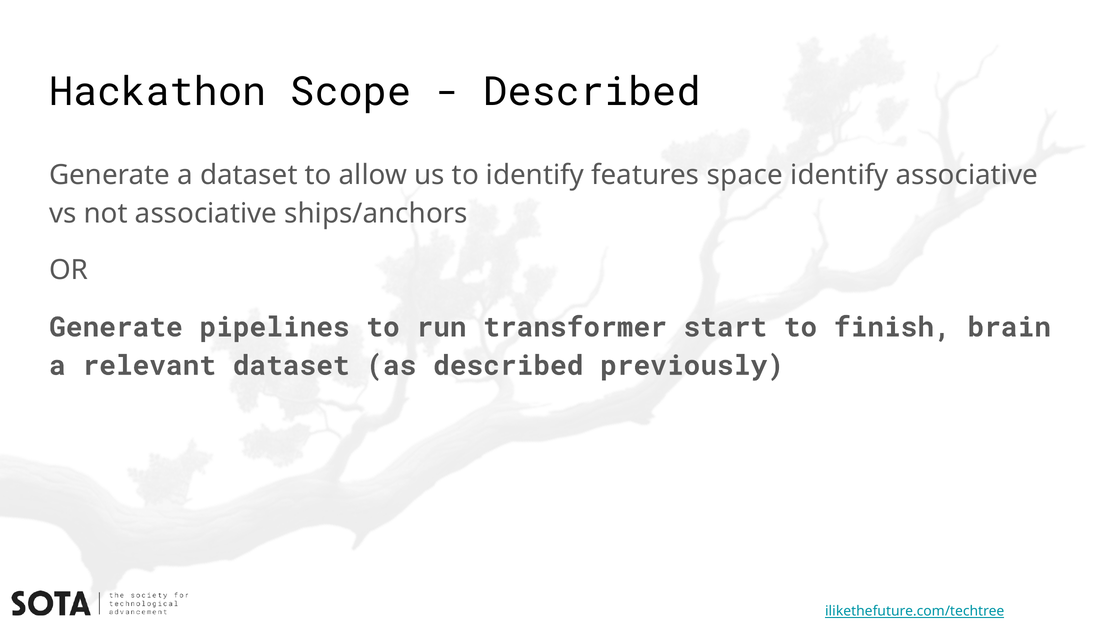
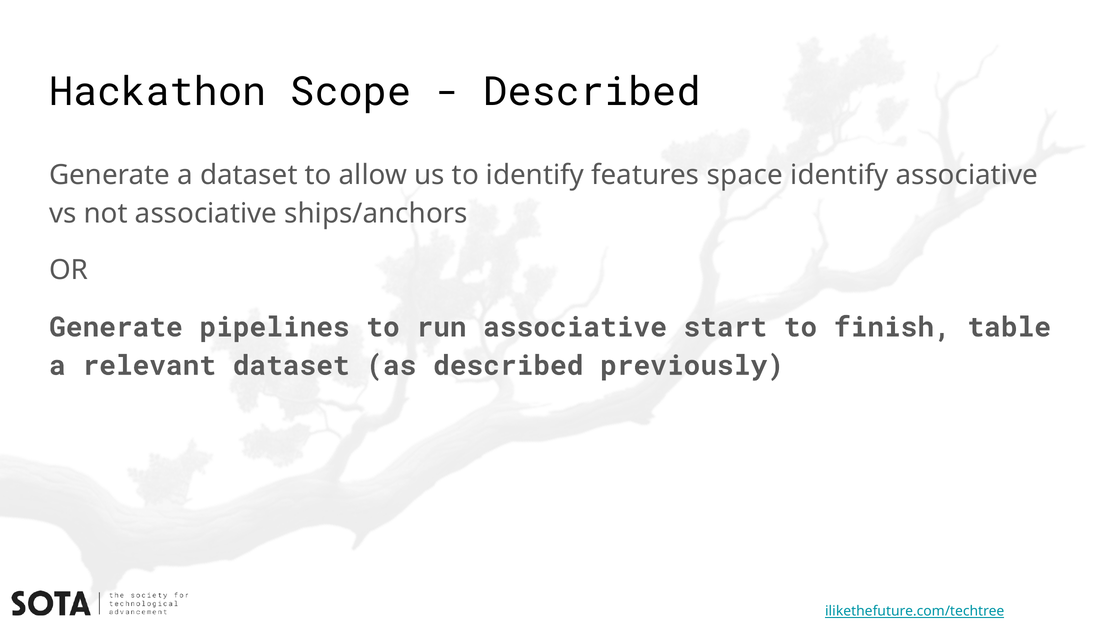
run transformer: transformer -> associative
brain: brain -> table
